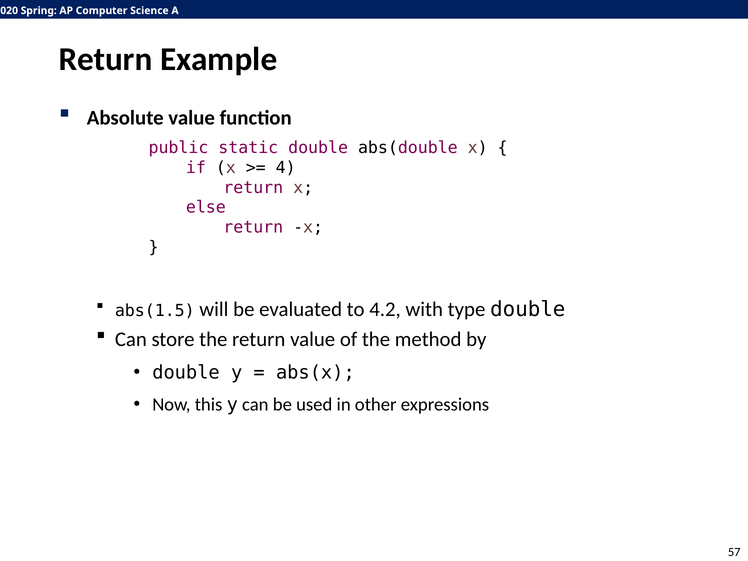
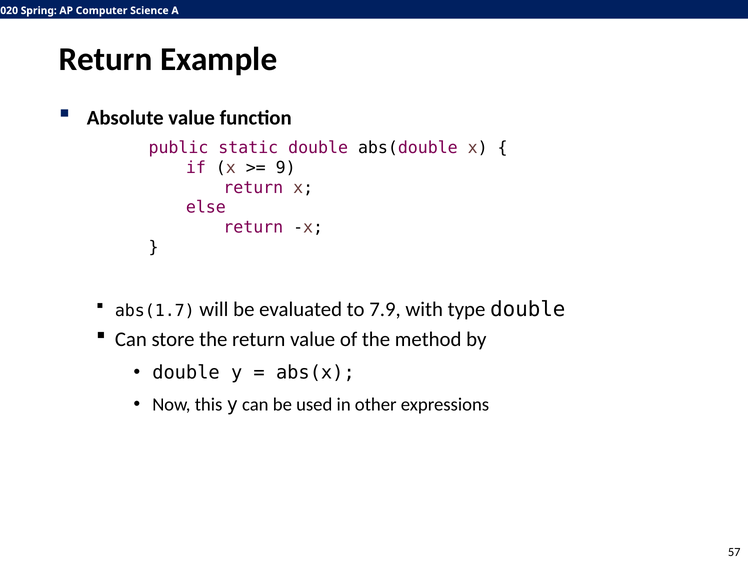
4: 4 -> 9
abs(1.5: abs(1.5 -> abs(1.7
4.2: 4.2 -> 7.9
